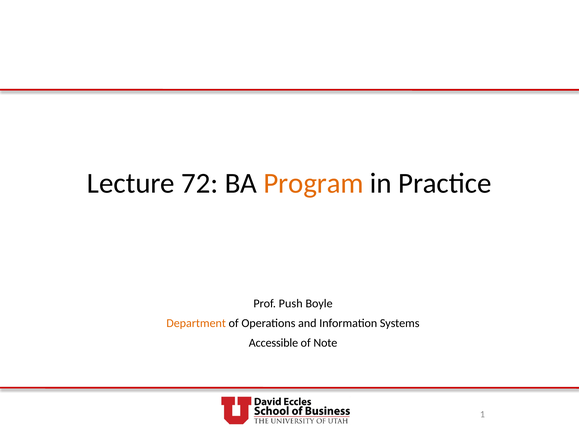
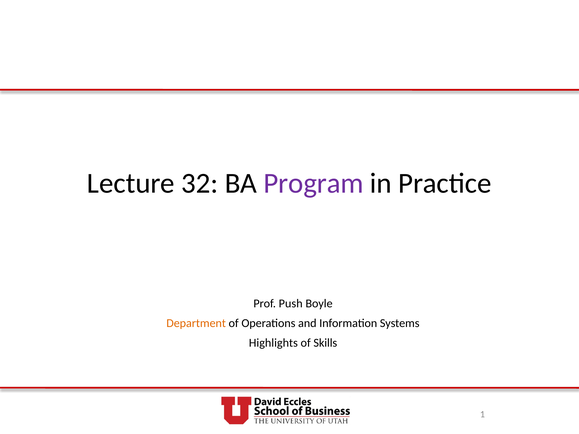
72: 72 -> 32
Program colour: orange -> purple
Accessible: Accessible -> Highlights
Note: Note -> Skills
